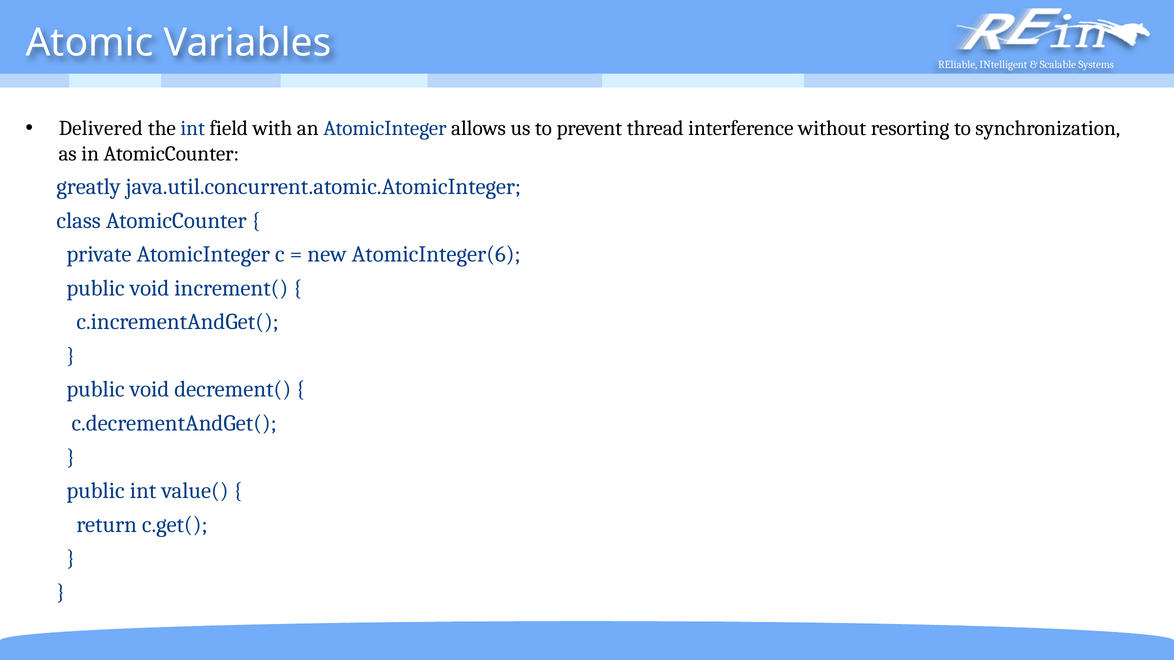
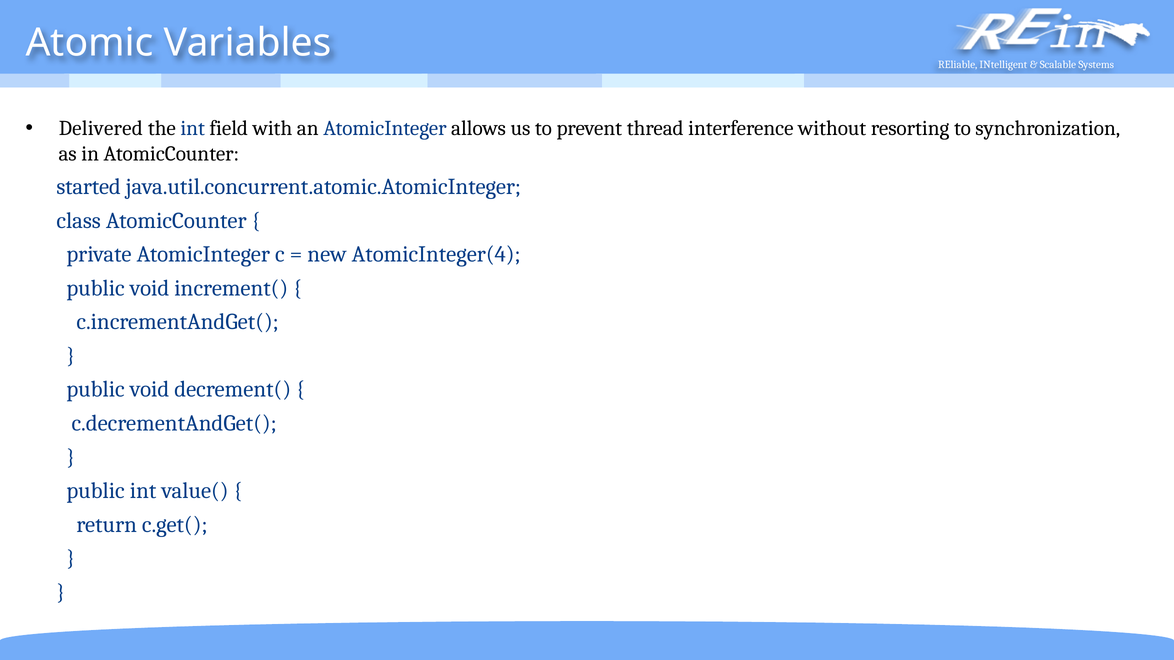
greatly: greatly -> started
AtomicInteger(6: AtomicInteger(6 -> AtomicInteger(4
